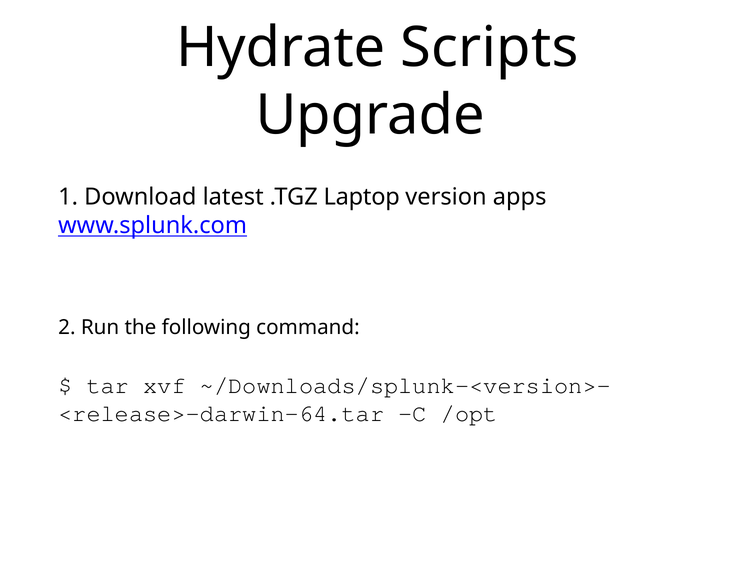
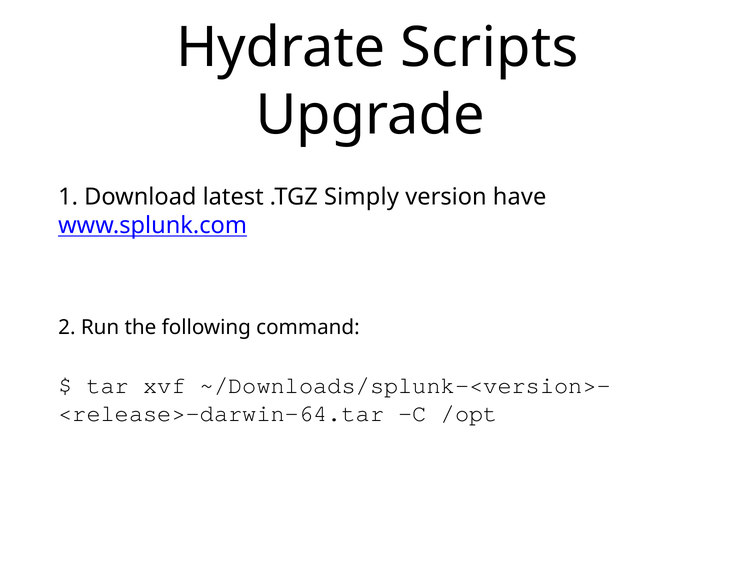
Laptop: Laptop -> Simply
apps: apps -> have
